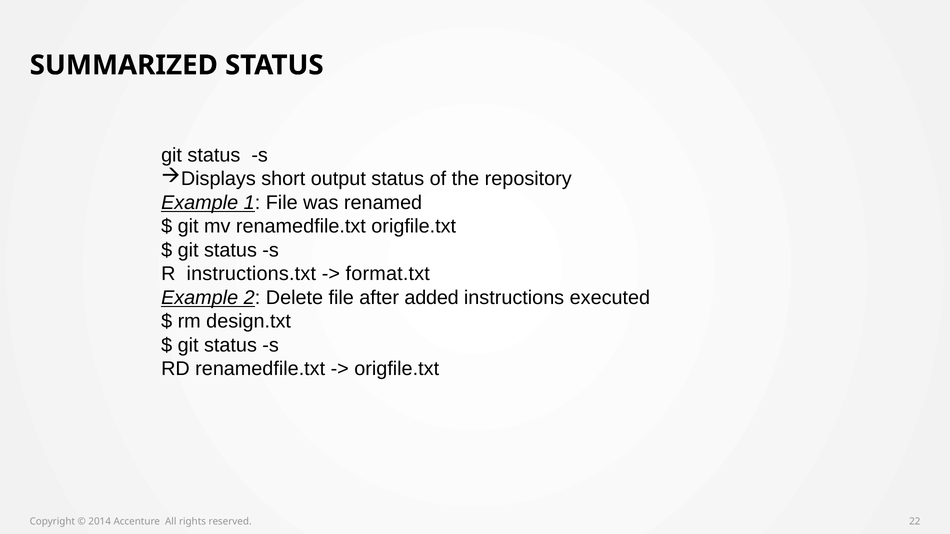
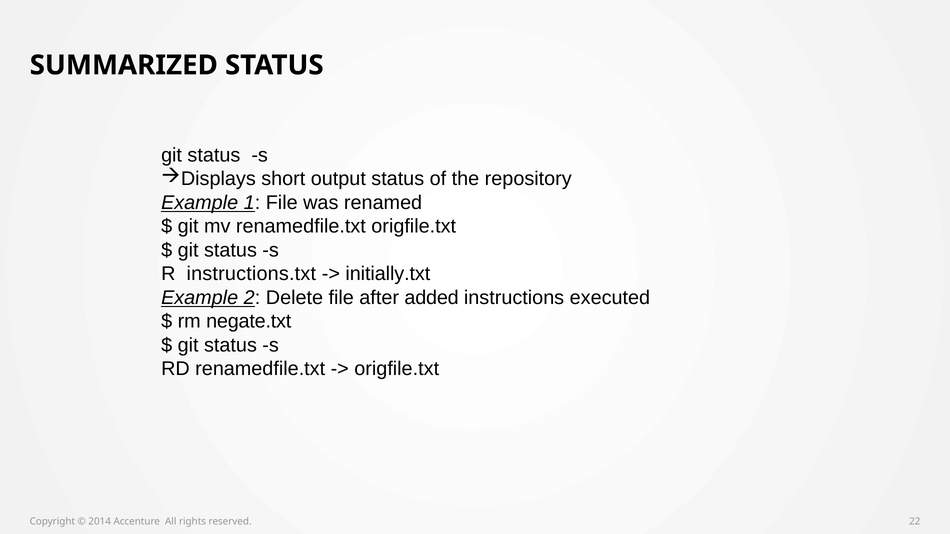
format.txt: format.txt -> initially.txt
design.txt: design.txt -> negate.txt
